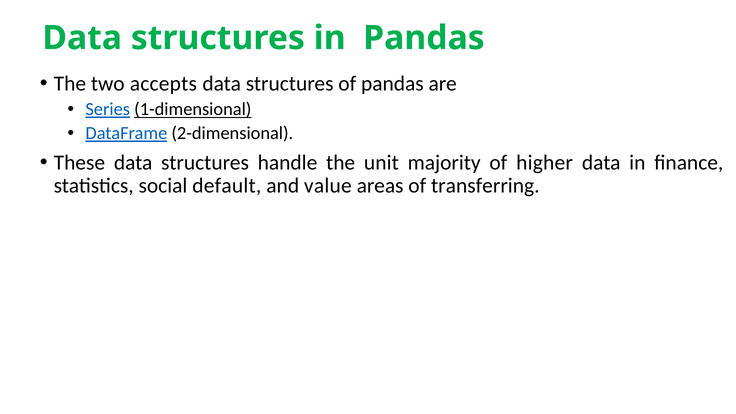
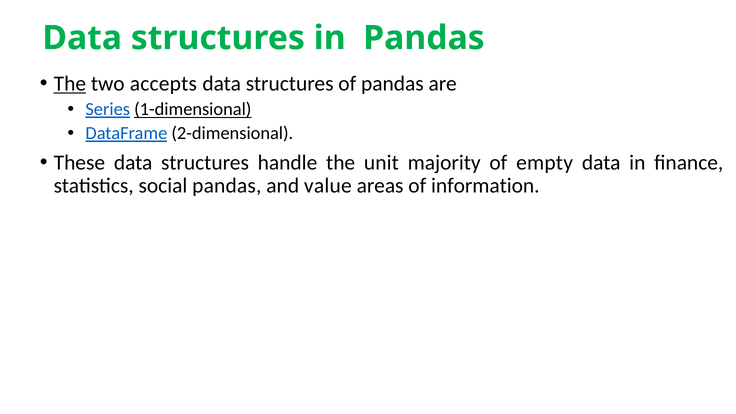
The at (70, 84) underline: none -> present
higher: higher -> empty
social default: default -> pandas
transferring: transferring -> information
